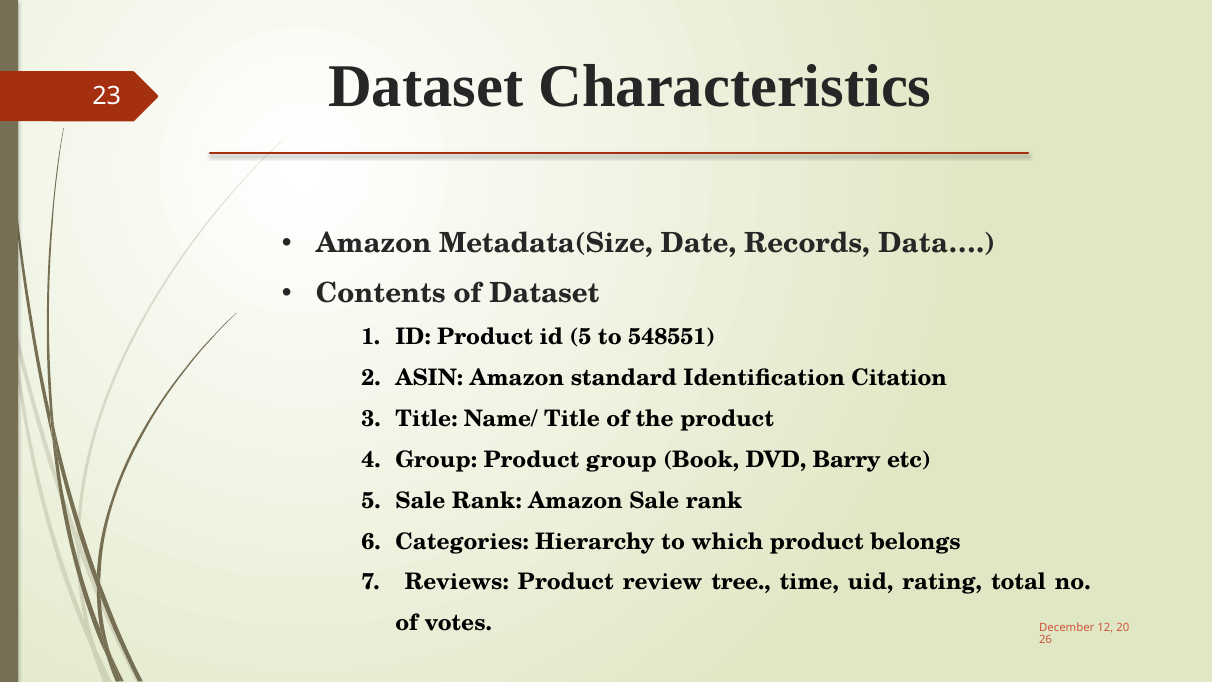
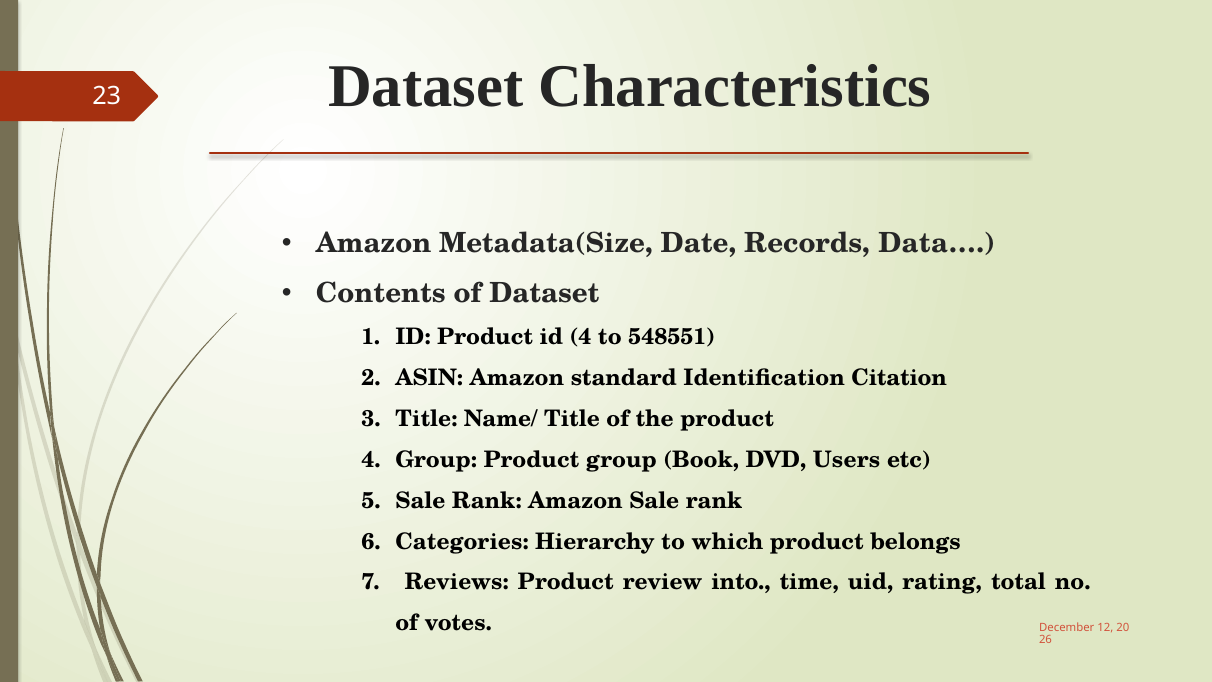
id 5: 5 -> 4
Barry: Barry -> Users
tree: tree -> into
